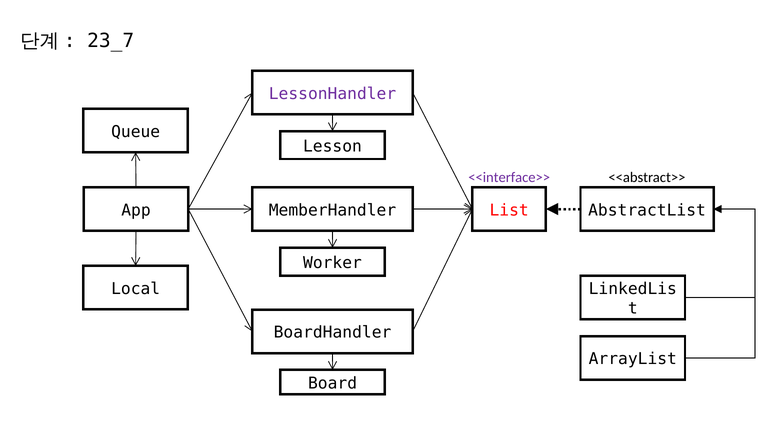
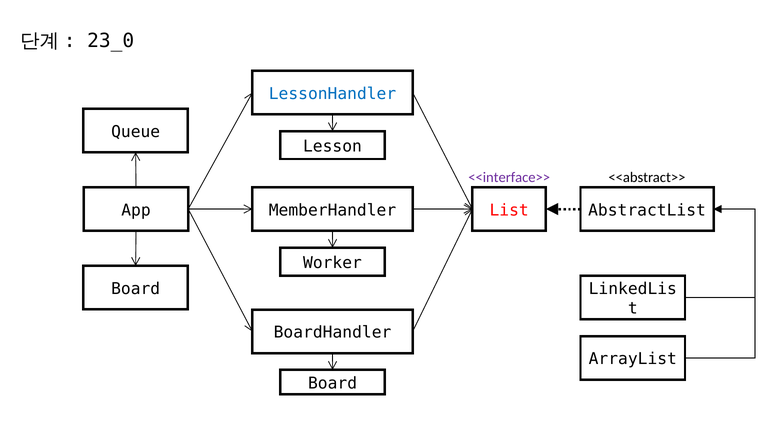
23_7: 23_7 -> 23_0
LessonHandler colour: purple -> blue
Local at (136, 289): Local -> Board
